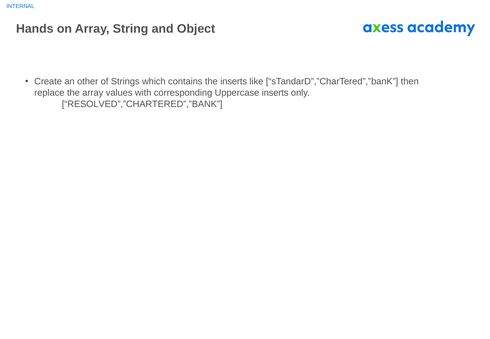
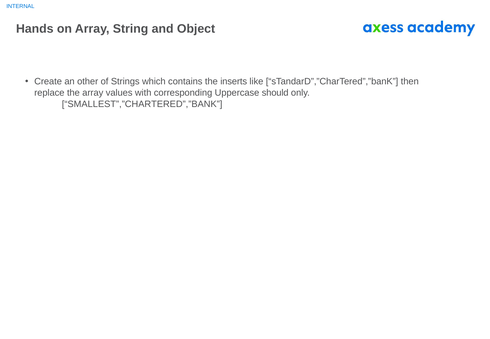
Uppercase inserts: inserts -> should
RESOLVED”,”CHARTERED”,”BANK: RESOLVED”,”CHARTERED”,”BANK -> SMALLEST”,”CHARTERED”,”BANK
